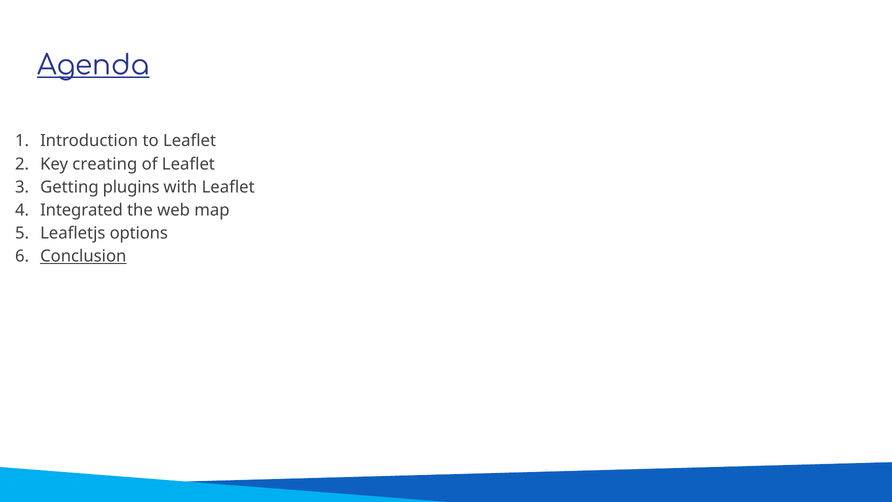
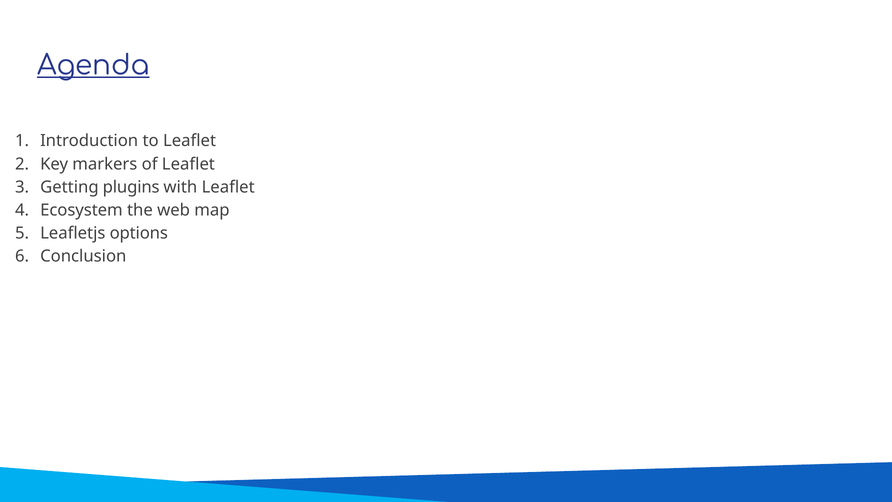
creating: creating -> markers
Integrated: Integrated -> Ecosystem
Conclusion underline: present -> none
